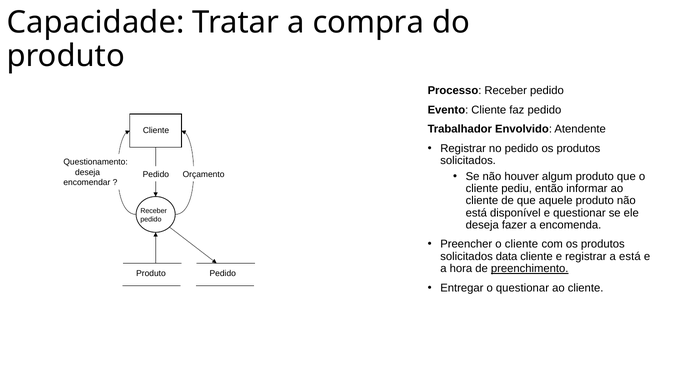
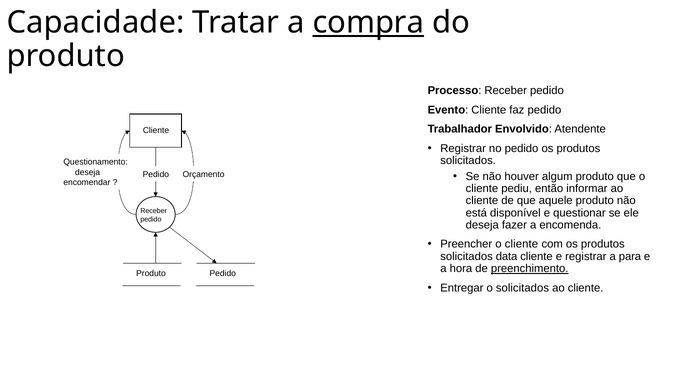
compra underline: none -> present
a está: está -> para
o questionar: questionar -> solicitados
